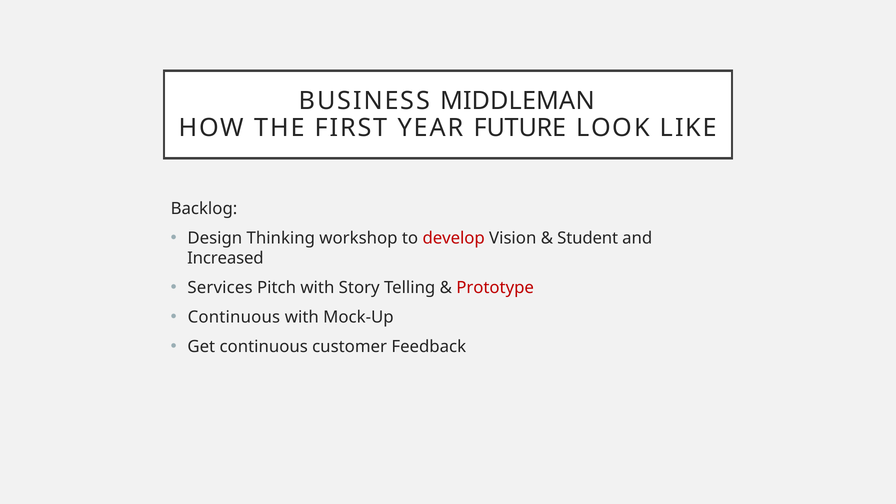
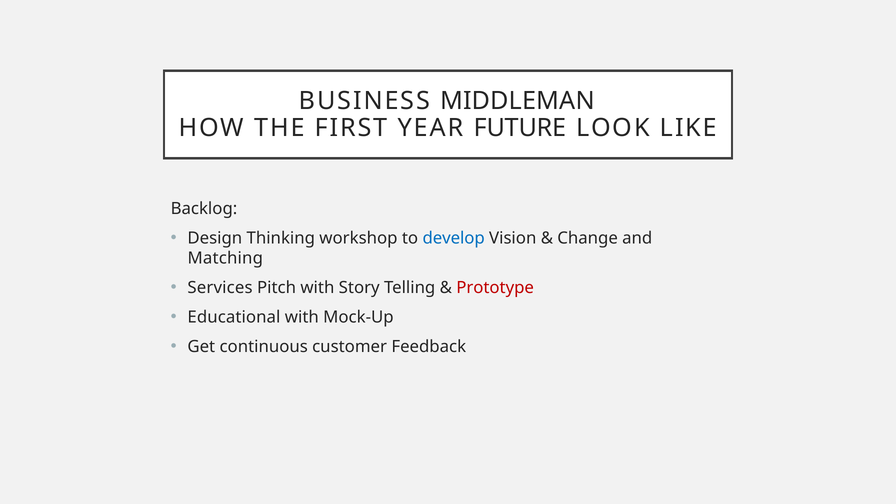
develop colour: red -> blue
Student: Student -> Change
Increased: Increased -> Matching
Continuous at (234, 317): Continuous -> Educational
